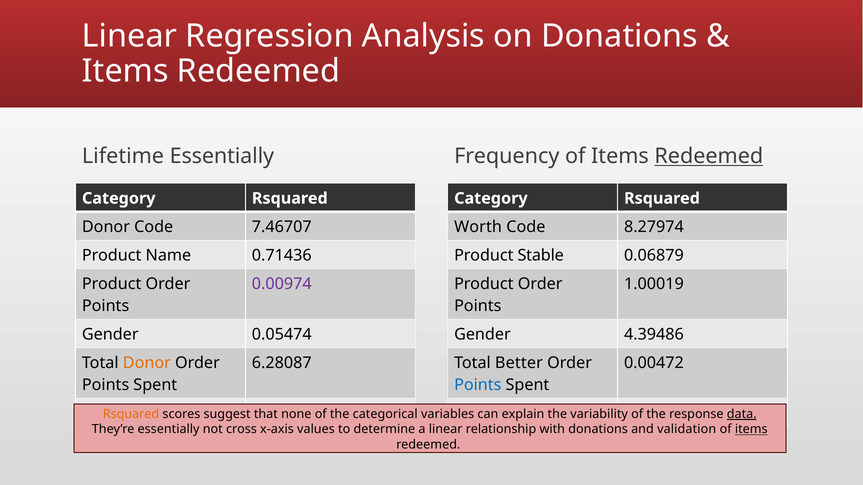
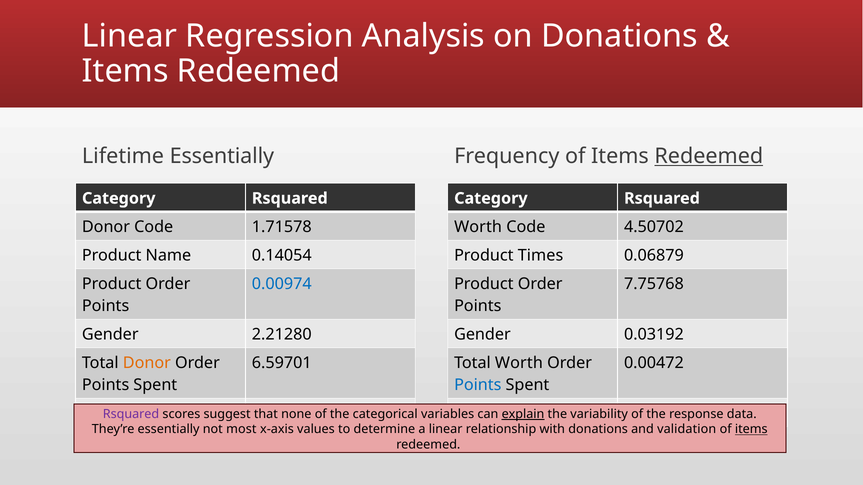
7.46707: 7.46707 -> 1.71578
8.27974: 8.27974 -> 4.50702
0.71436: 0.71436 -> 0.14054
Stable: Stable -> Times
0.00974 colour: purple -> blue
1.00019: 1.00019 -> 7.75768
0.05474: 0.05474 -> 2.21280
4.39486: 4.39486 -> 0.03192
6.28087: 6.28087 -> 6.59701
Total Better: Better -> Worth
Rsquared at (131, 415) colour: orange -> purple
explain underline: none -> present
data underline: present -> none
cross: cross -> most
